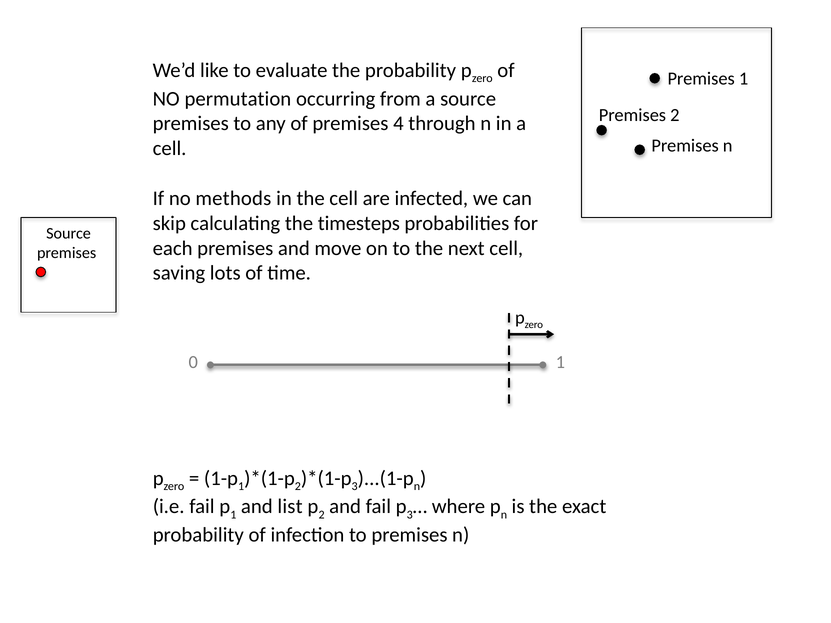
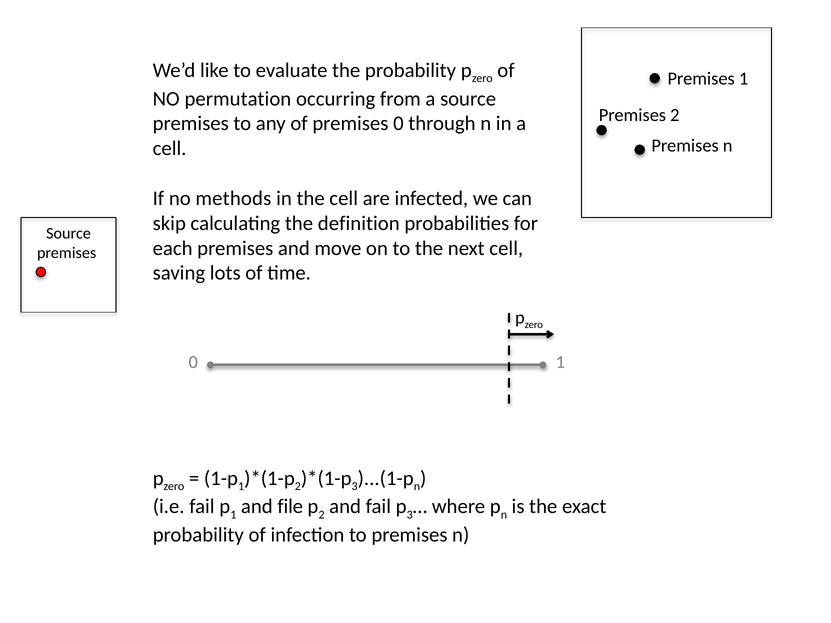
premises 4: 4 -> 0
timesteps: timesteps -> definition
list: list -> file
